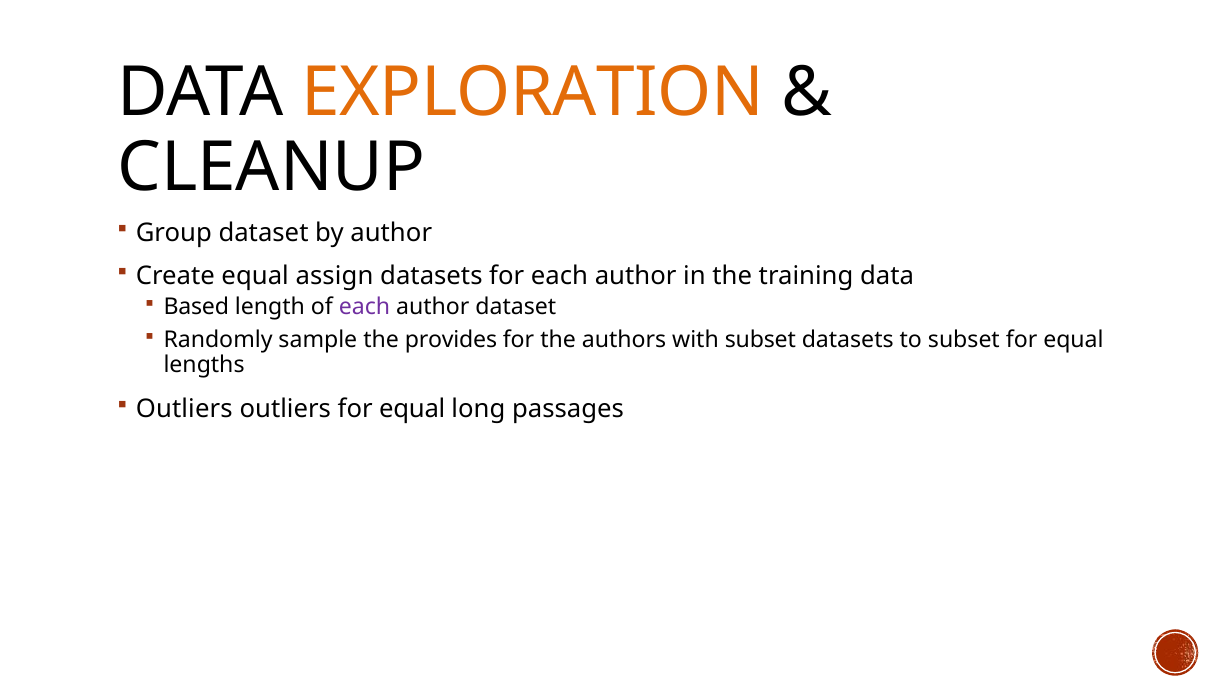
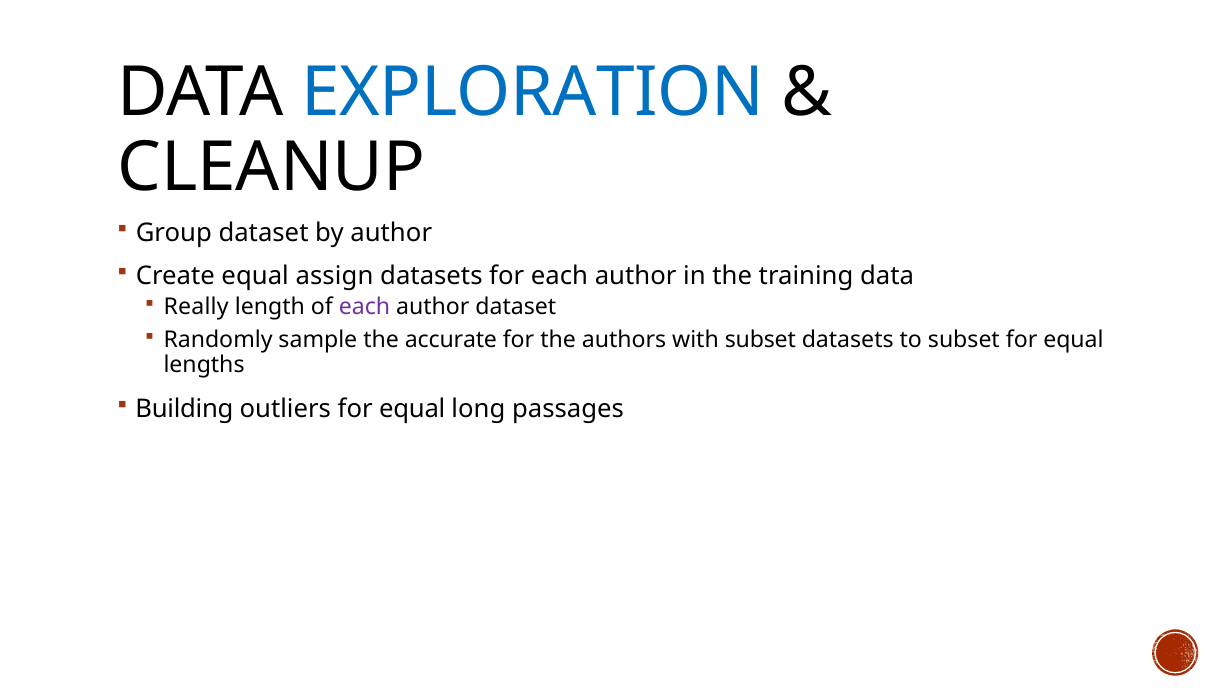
EXPLORATION colour: orange -> blue
Based: Based -> Really
provides: provides -> accurate
Outliers at (184, 409): Outliers -> Building
